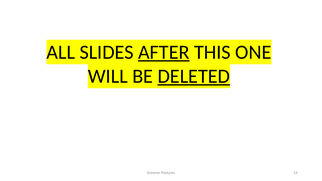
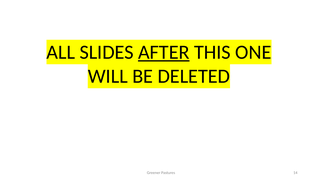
DELETED underline: present -> none
